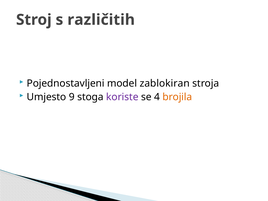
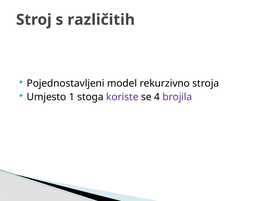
zablokiran: zablokiran -> rekurzivno
9: 9 -> 1
brojila colour: orange -> purple
